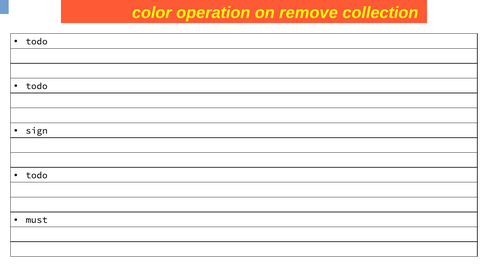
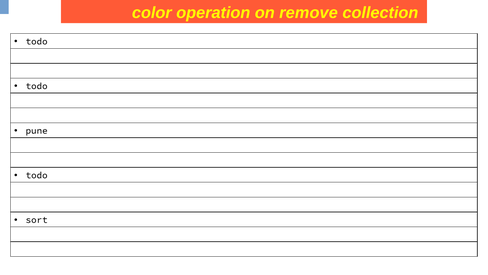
sign: sign -> pune
must: must -> sort
